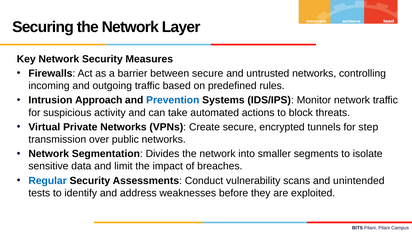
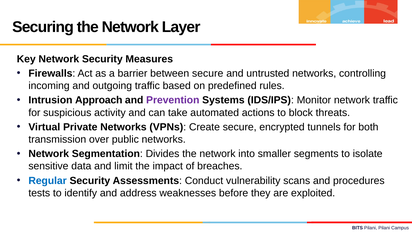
Prevention colour: blue -> purple
step: step -> both
unintended: unintended -> procedures
